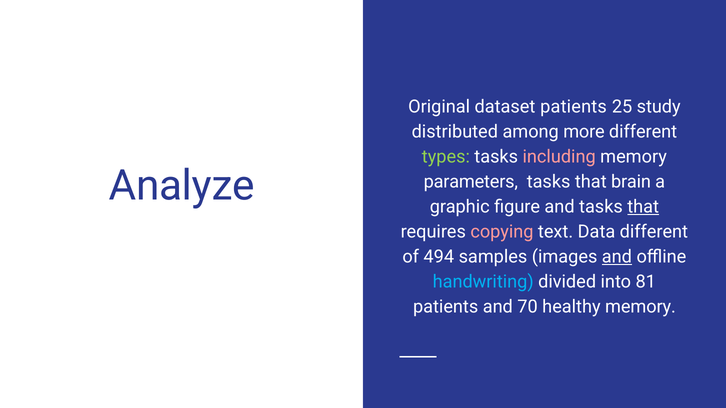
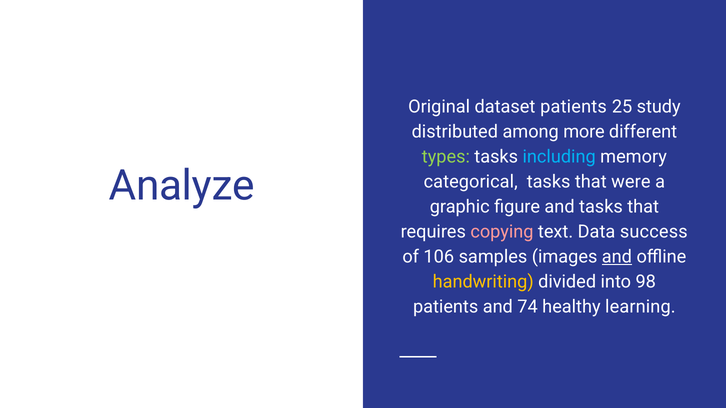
including colour: pink -> light blue
parameters: parameters -> categorical
brain: brain -> were
that at (643, 207) underline: present -> none
Data different: different -> success
494: 494 -> 106
handwriting colour: light blue -> yellow
81: 81 -> 98
70: 70 -> 74
healthy memory: memory -> learning
